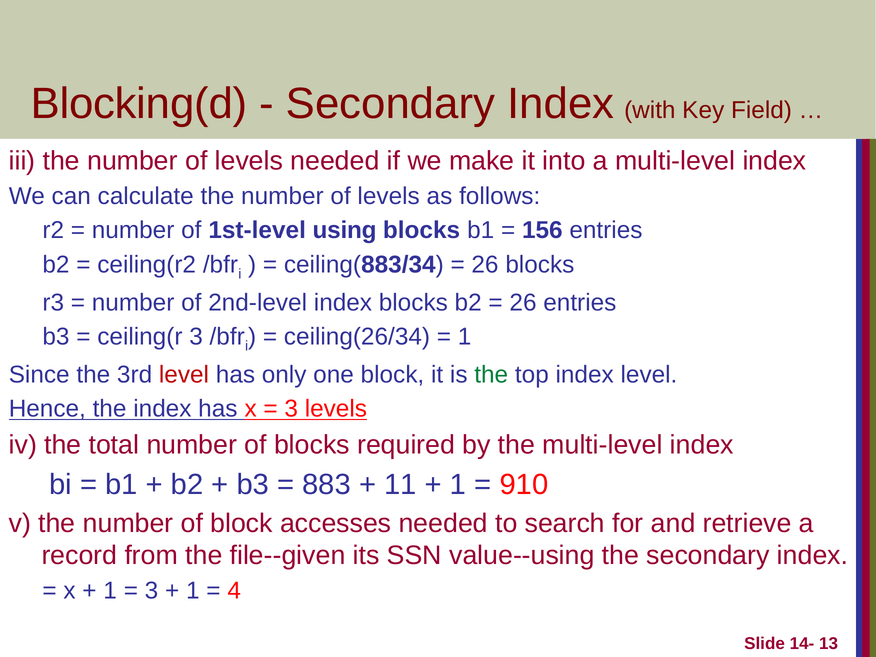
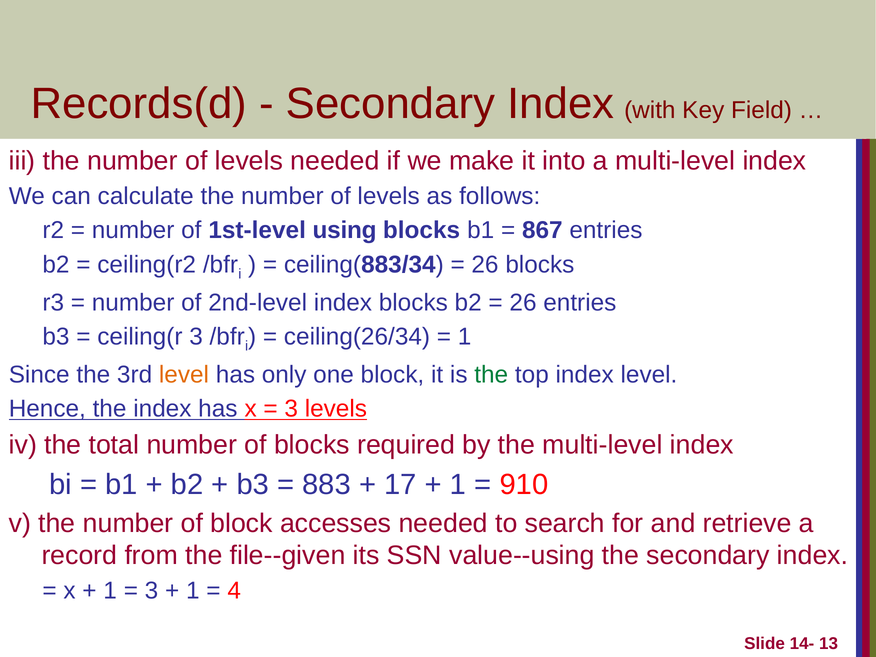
Blocking(d: Blocking(d -> Records(d
156: 156 -> 867
level at (184, 375) colour: red -> orange
11: 11 -> 17
